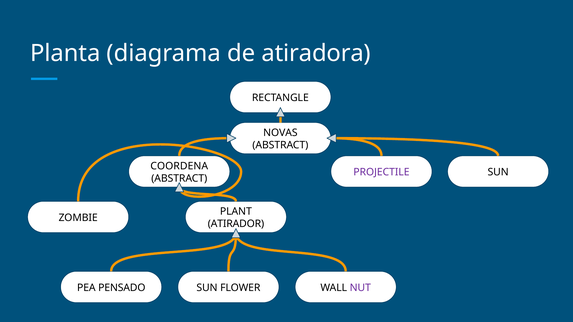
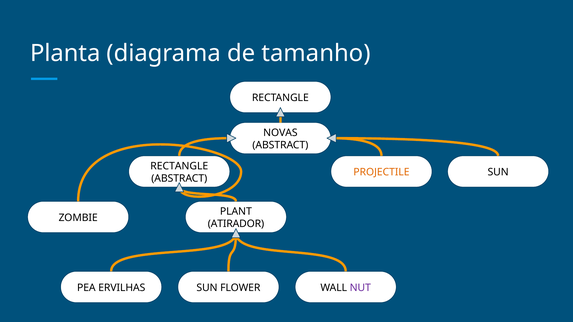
atiradora: atiradora -> tamanho
COORDENA at (179, 166): COORDENA -> RECTANGLE
PROJECTILE colour: purple -> orange
PENSADO: PENSADO -> ERVILHAS
